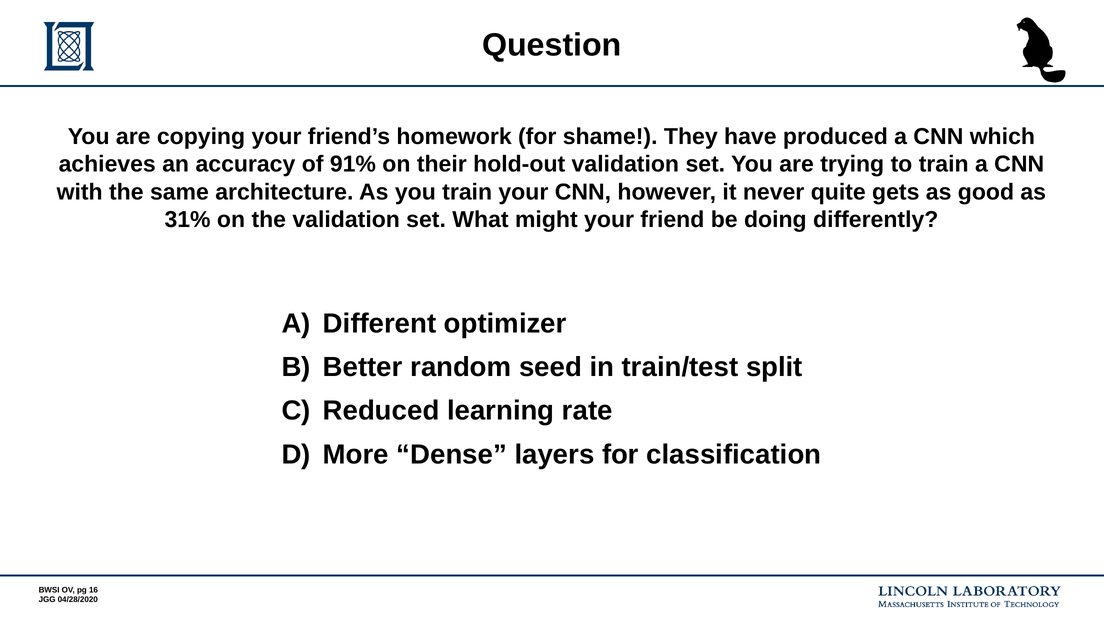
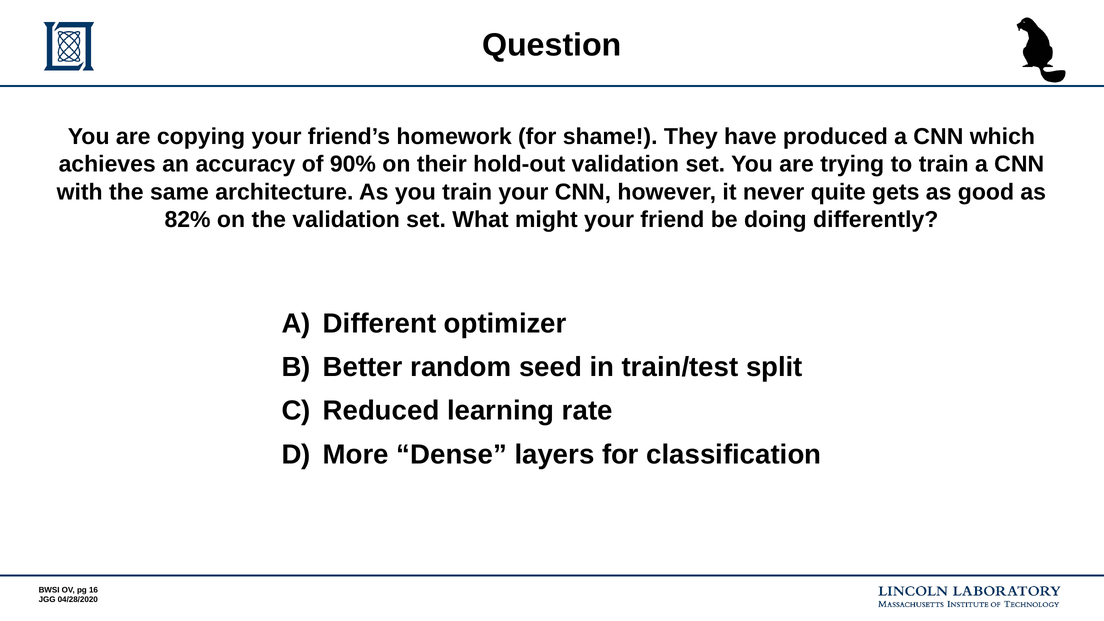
91%: 91% -> 90%
31%: 31% -> 82%
